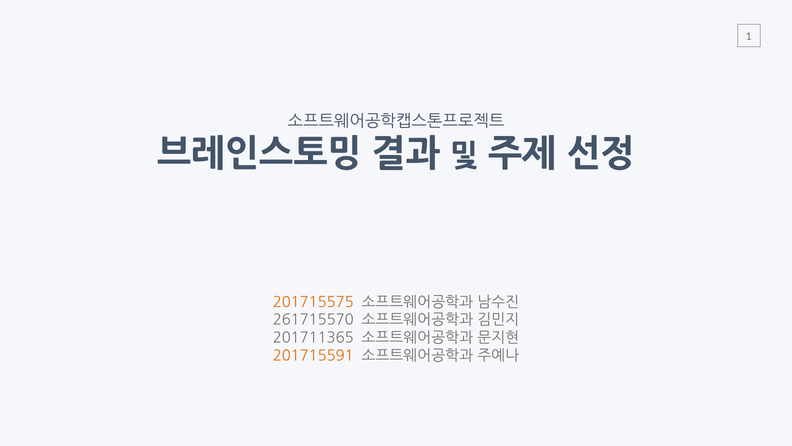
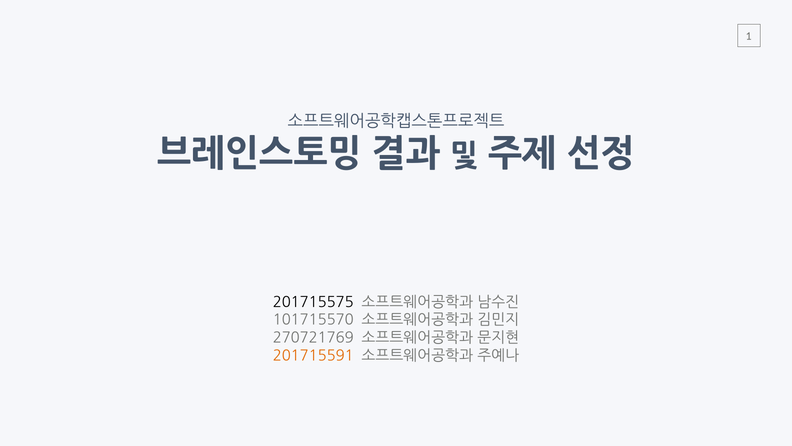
201715575 colour: orange -> black
261715570: 261715570 -> 101715570
201711365: 201711365 -> 270721769
